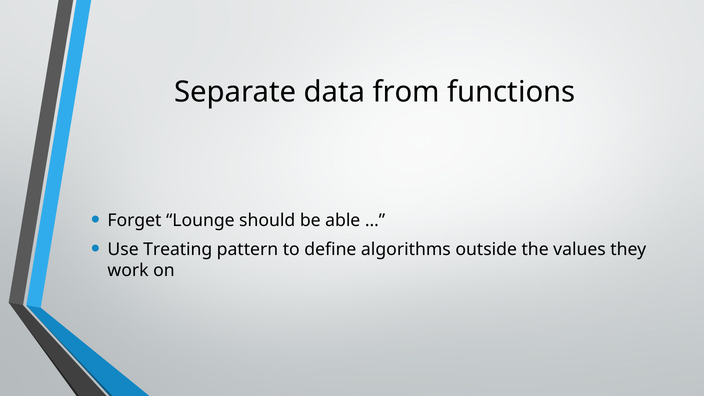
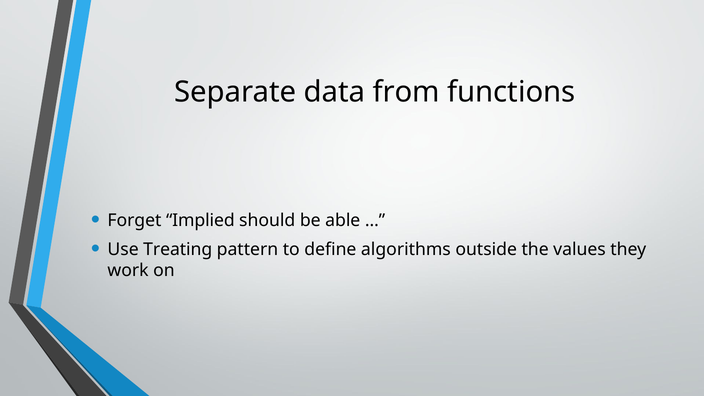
Lounge: Lounge -> Implied
